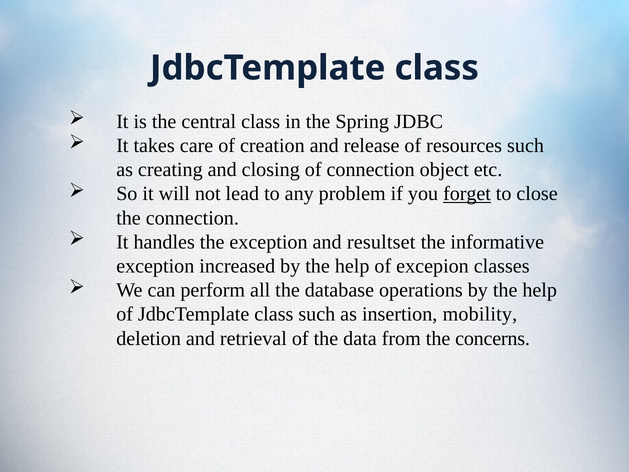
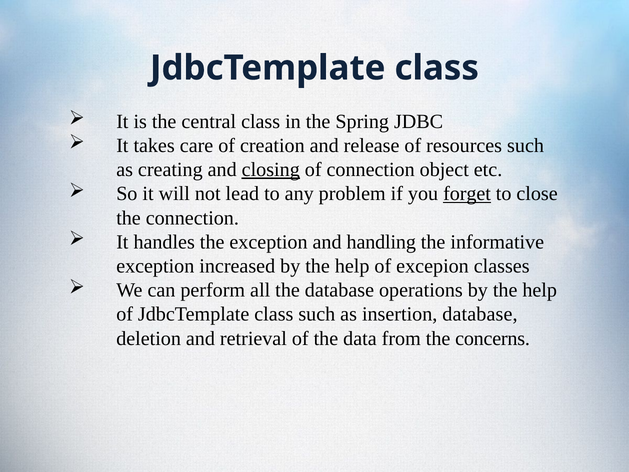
closing underline: none -> present
resultset: resultset -> handling
insertion mobility: mobility -> database
